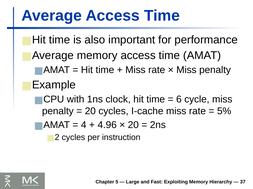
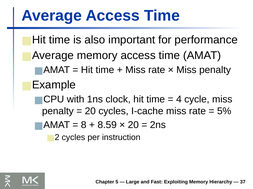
6: 6 -> 4
4: 4 -> 8
4.96: 4.96 -> 8.59
